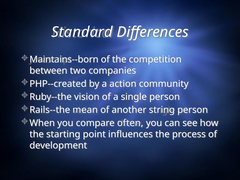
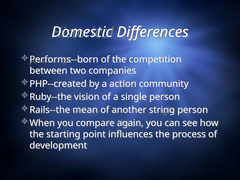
Standard: Standard -> Domestic
Maintains--born: Maintains--born -> Performs--born
often: often -> again
